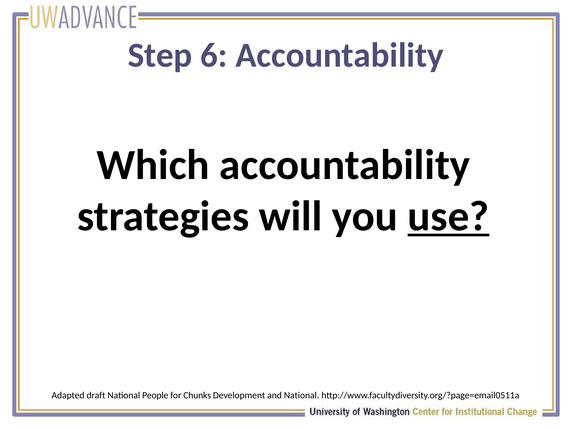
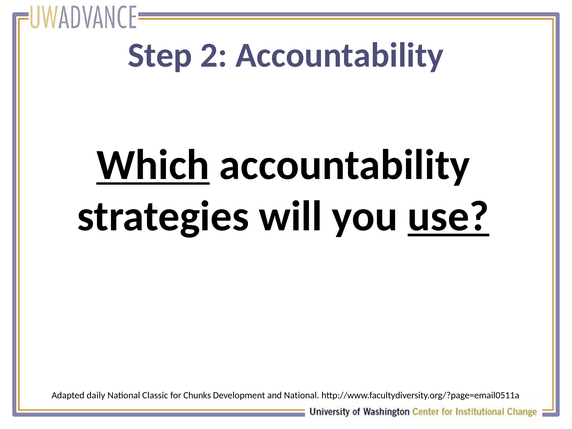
6: 6 -> 2
Which underline: none -> present
draft: draft -> daily
People: People -> Classic
